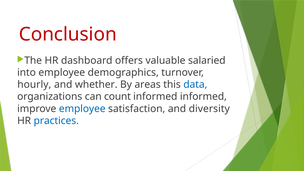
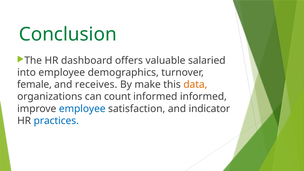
Conclusion colour: red -> green
hourly: hourly -> female
whether: whether -> receives
areas: areas -> make
data colour: blue -> orange
diversity: diversity -> indicator
